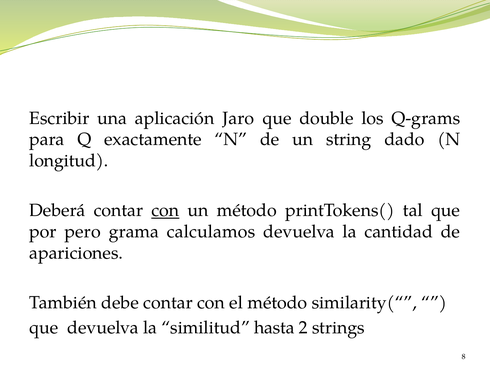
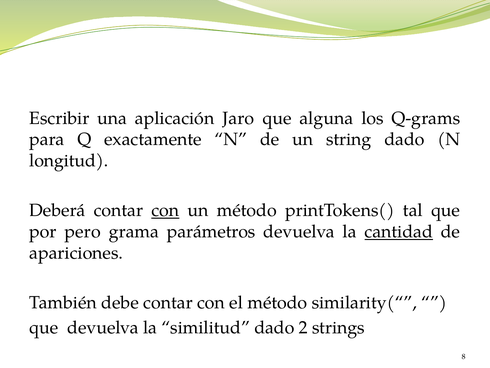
double: double -> alguna
calculamos: calculamos -> parámetros
cantidad underline: none -> present
similitud hasta: hasta -> dado
